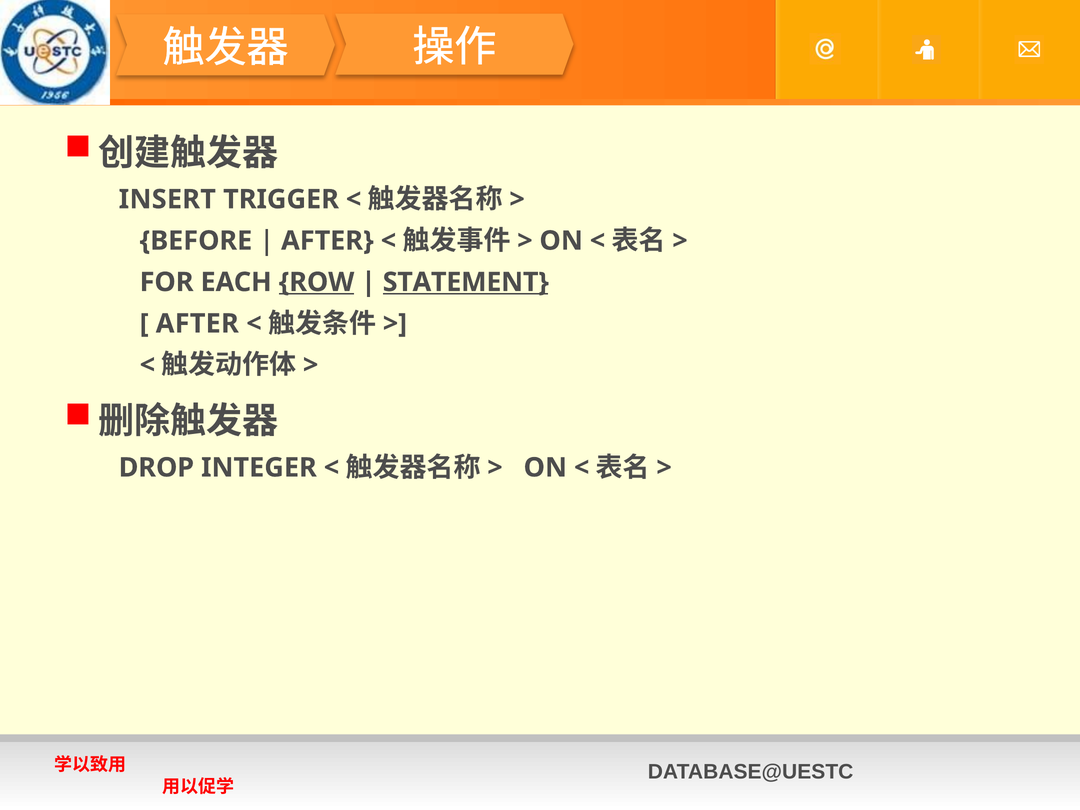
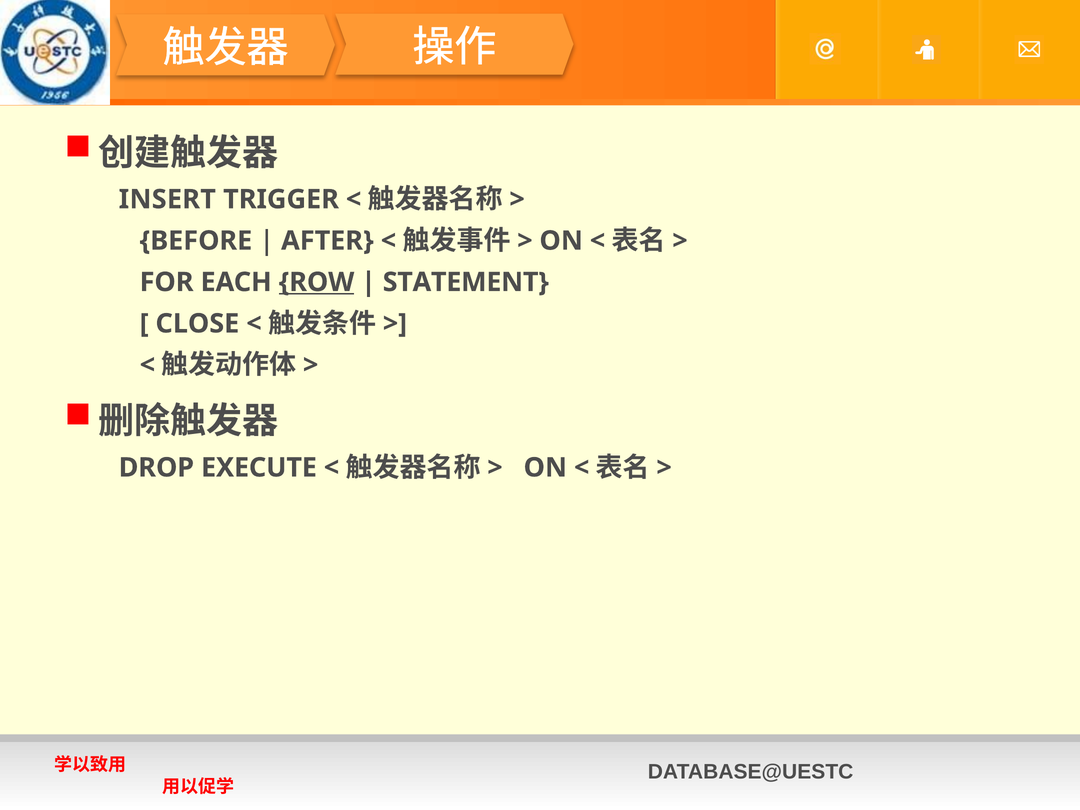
STATEMENT underline: present -> none
AFTER at (197, 324): AFTER -> CLOSE
INTEGER: INTEGER -> EXECUTE
